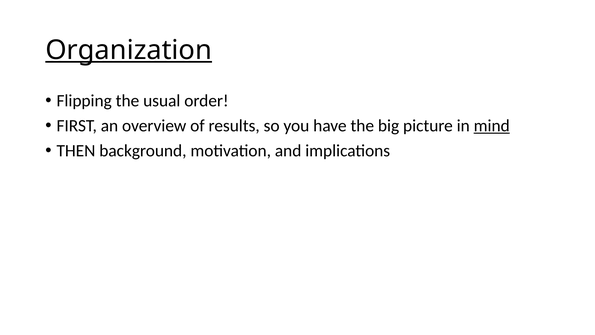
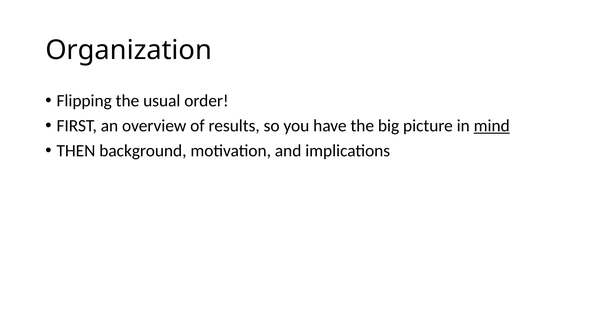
Organization underline: present -> none
